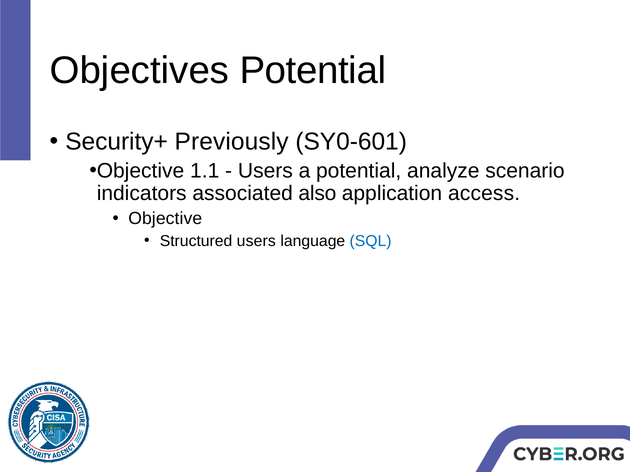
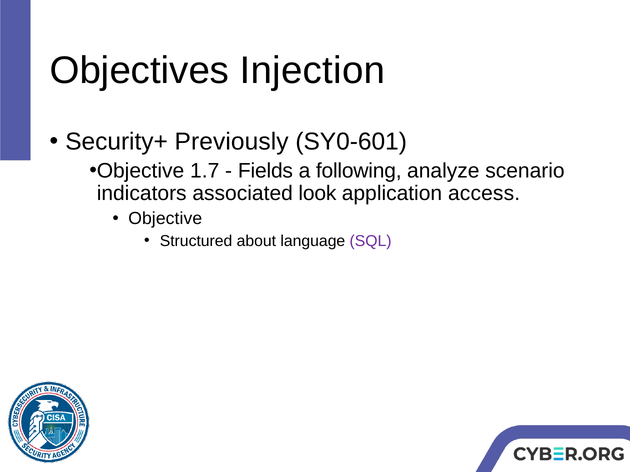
Objectives Potential: Potential -> Injection
1.1: 1.1 -> 1.7
Users at (265, 171): Users -> Fields
a potential: potential -> following
also: also -> look
Structured users: users -> about
SQL colour: blue -> purple
